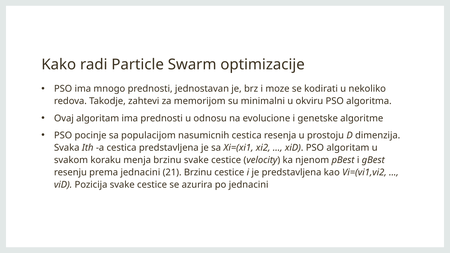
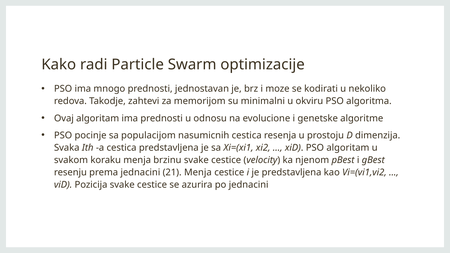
21 Brzinu: Brzinu -> Menja
